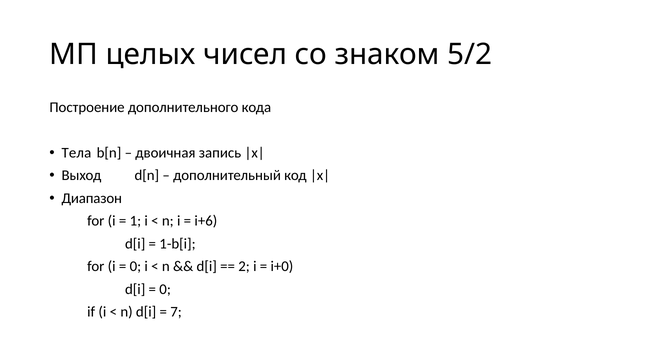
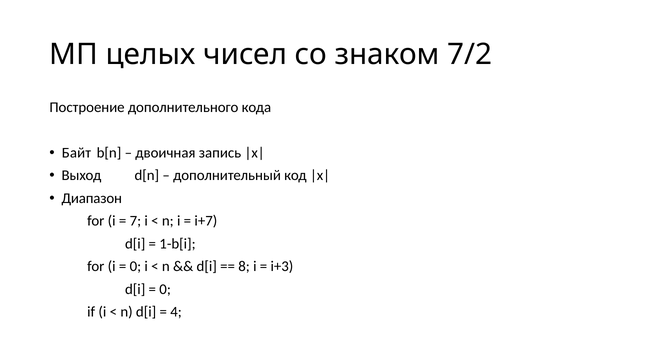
5/2: 5/2 -> 7/2
Тела: Тела -> Байт
1: 1 -> 7
i+6: i+6 -> i+7
2: 2 -> 8
i+0: i+0 -> i+3
7: 7 -> 4
